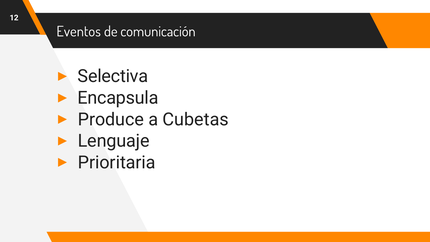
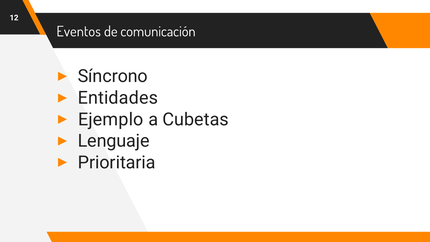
Selectiva: Selectiva -> Síncrono
Encapsula: Encapsula -> Entidades
Produce: Produce -> Ejemplo
